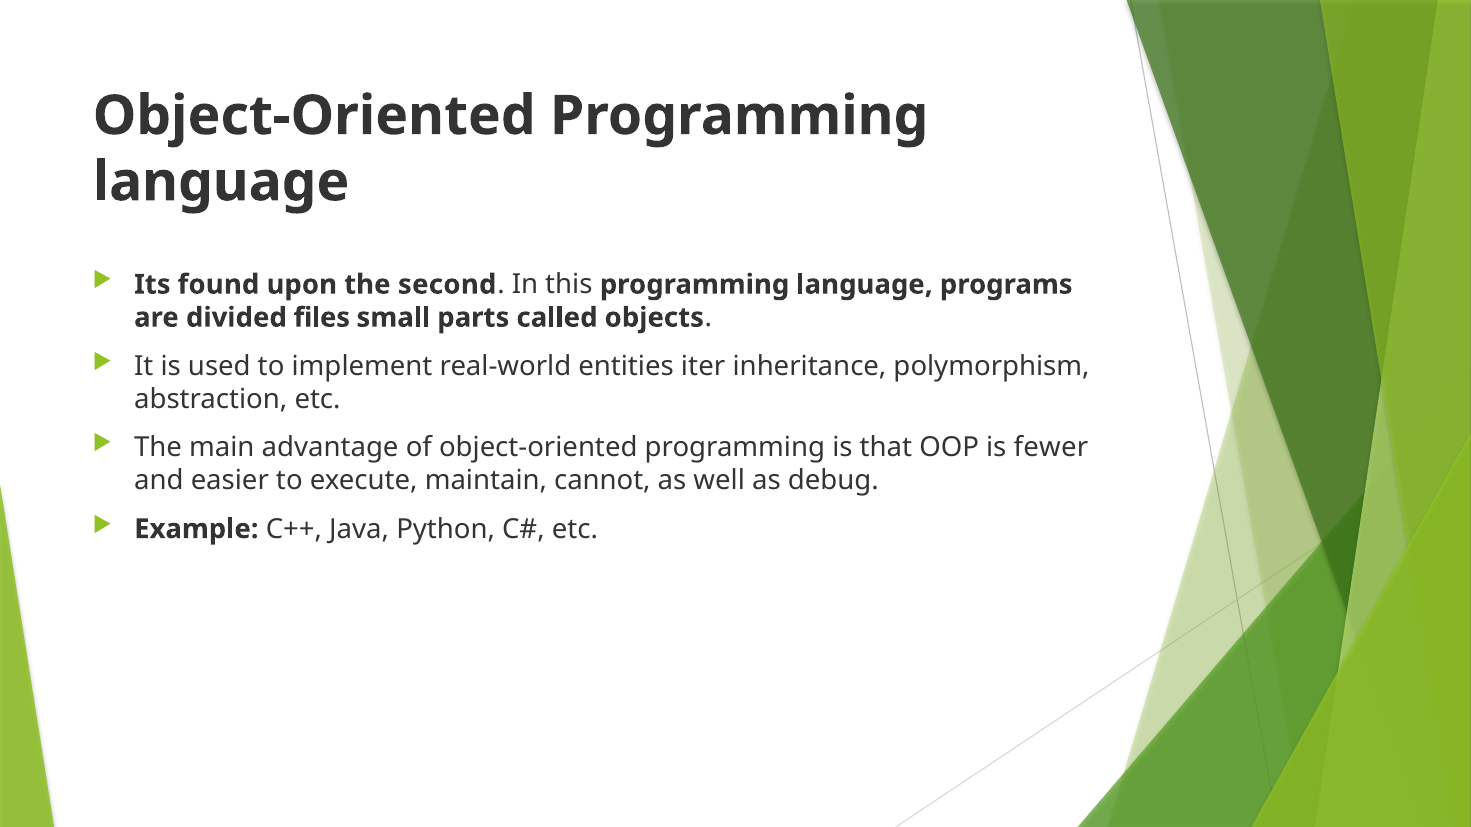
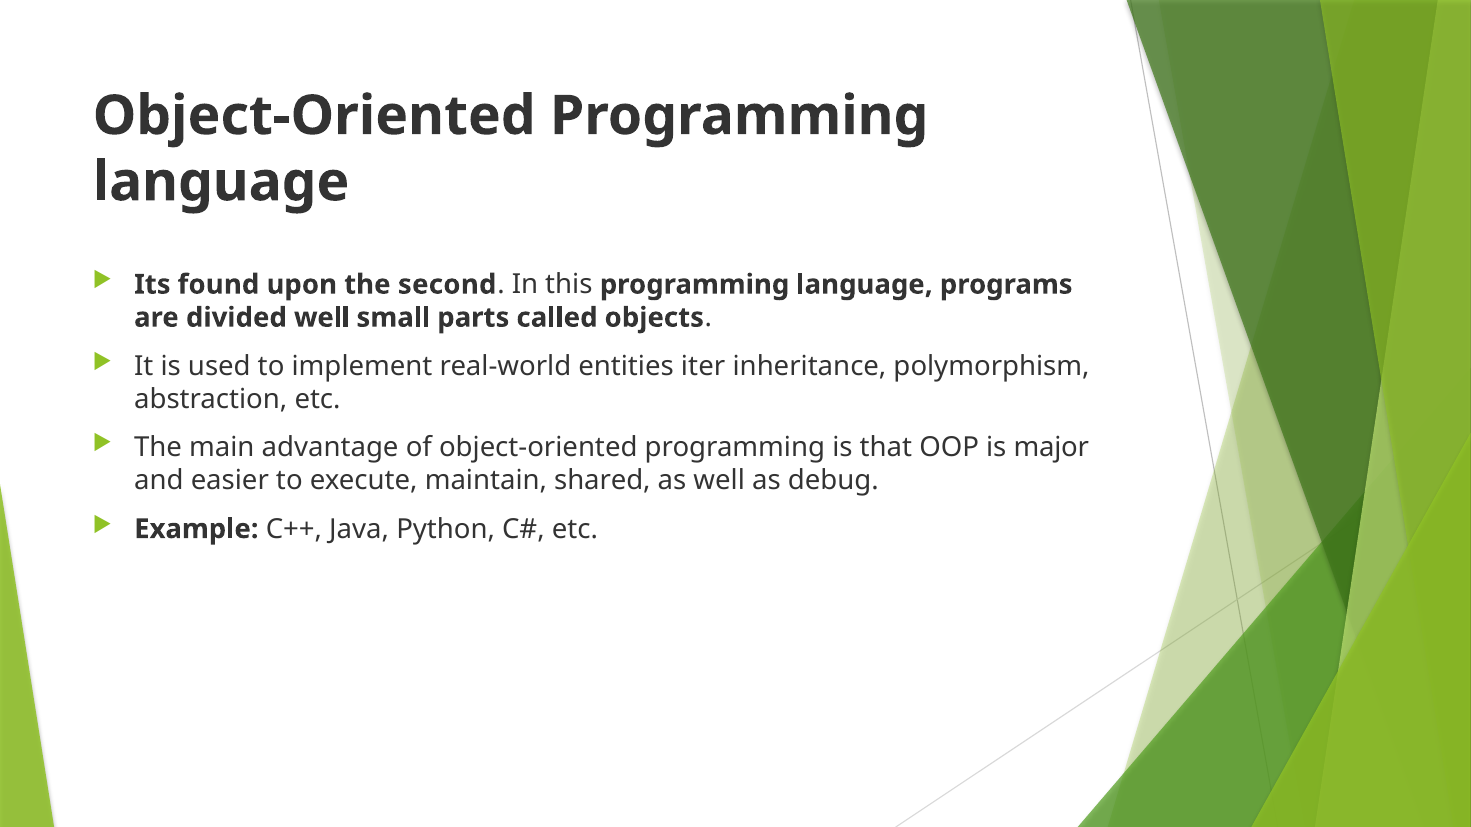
divided files: files -> well
fewer: fewer -> major
cannot: cannot -> shared
